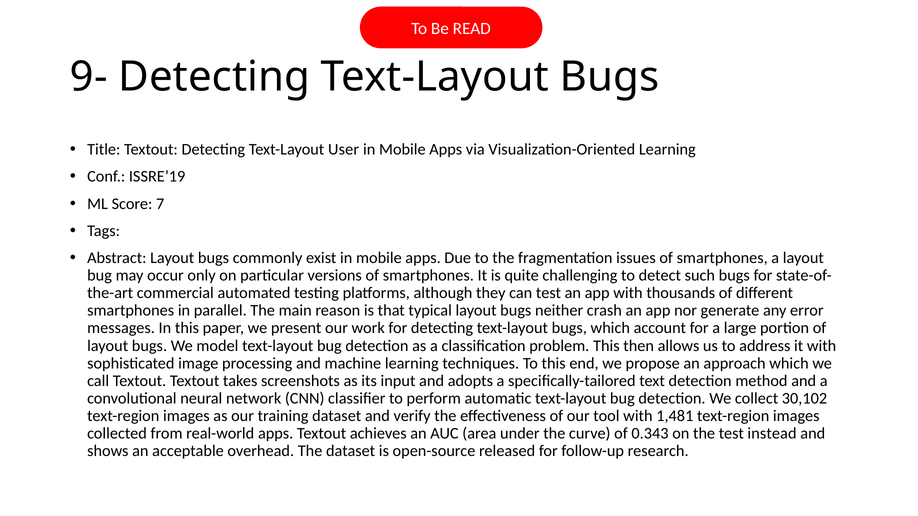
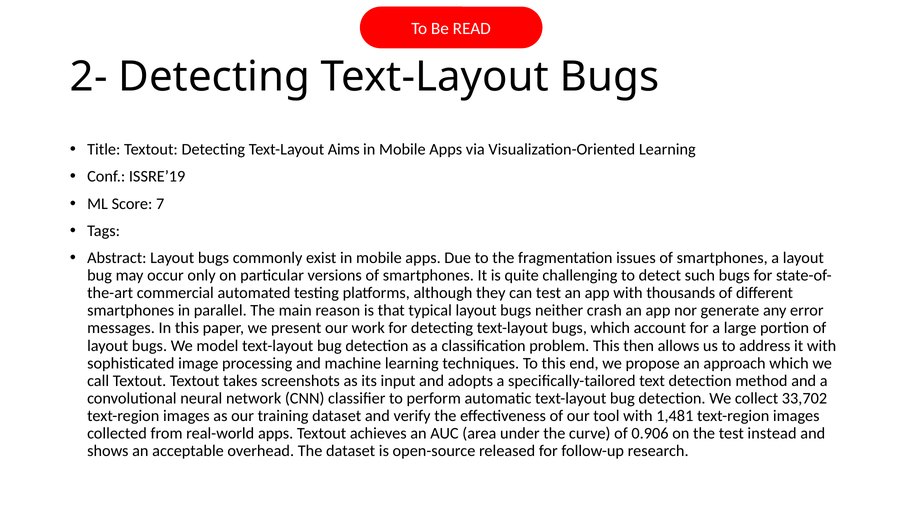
9-: 9- -> 2-
User: User -> Aims
30,102: 30,102 -> 33,702
0.343: 0.343 -> 0.906
